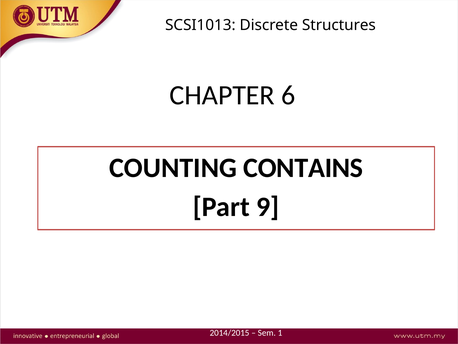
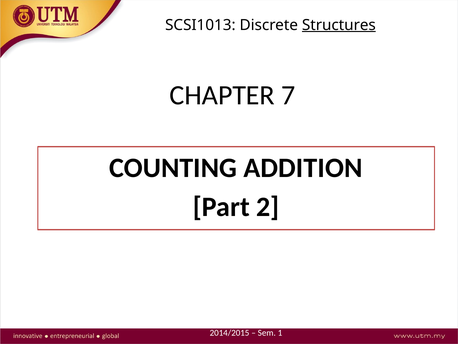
Structures underline: none -> present
6: 6 -> 7
CONTAINS: CONTAINS -> ADDITION
9: 9 -> 2
